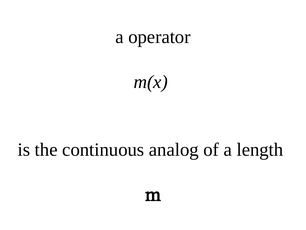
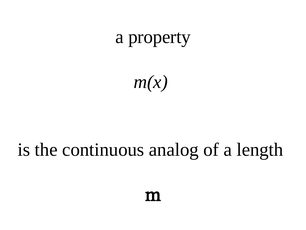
operator: operator -> property
